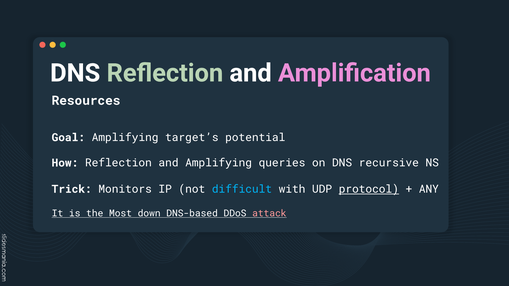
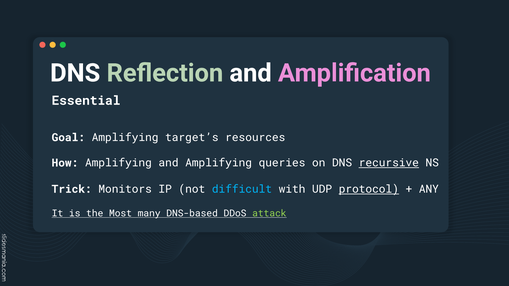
Resources: Resources -> Essential
potential: potential -> resources
How Reflection: Reflection -> Amplifying
recursive underline: none -> present
down: down -> many
attack colour: pink -> light green
